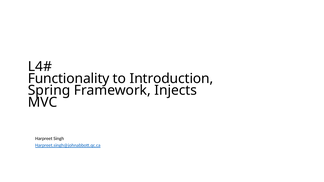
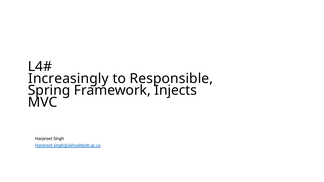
Functionality: Functionality -> Increasingly
Introduction: Introduction -> Responsible
